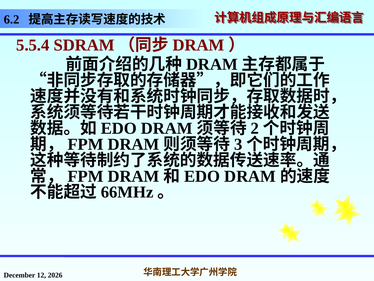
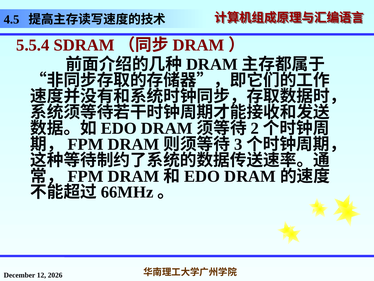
6.2: 6.2 -> 4.5
